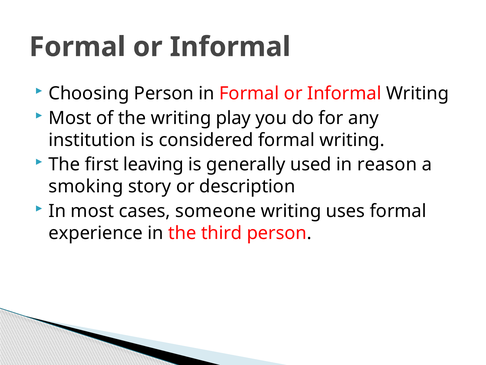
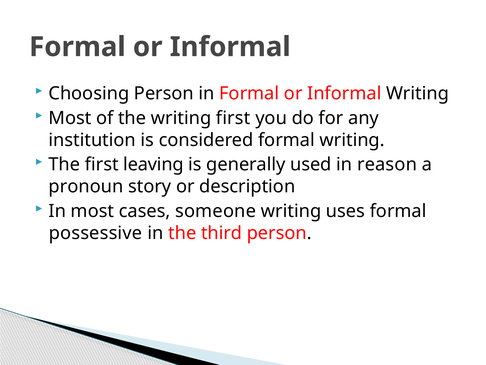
writing play: play -> first
smoking: smoking -> pronoun
experience: experience -> possessive
